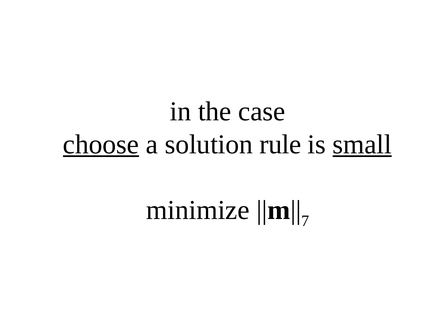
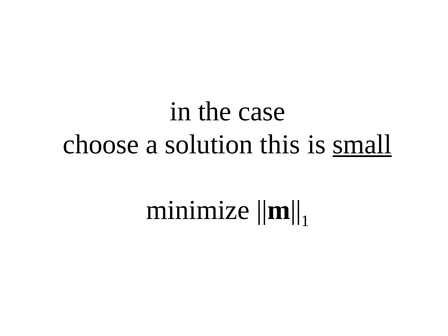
choose underline: present -> none
rule: rule -> this
7: 7 -> 1
